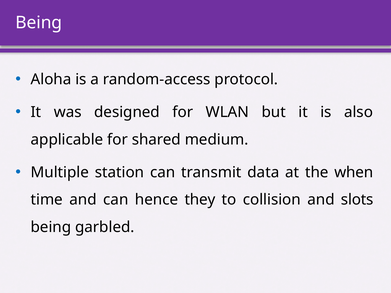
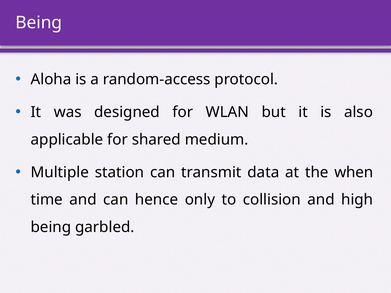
they: they -> only
slots: slots -> high
